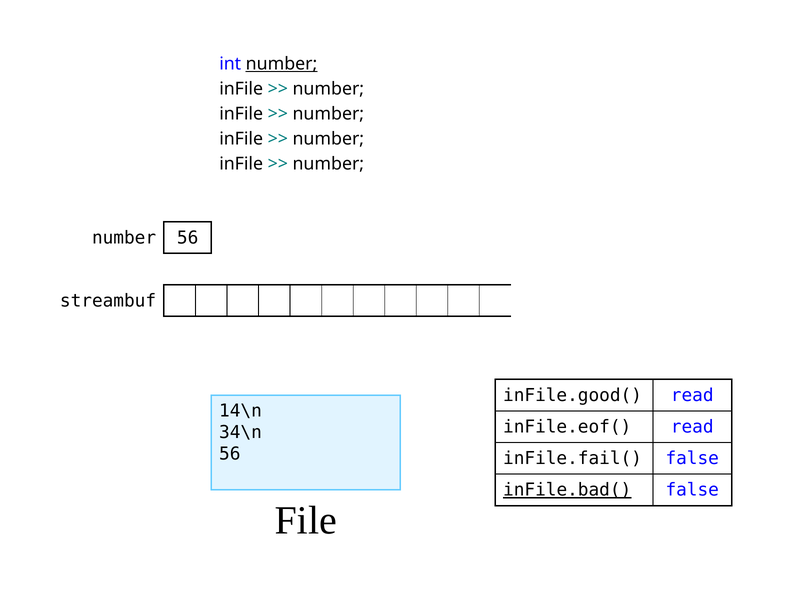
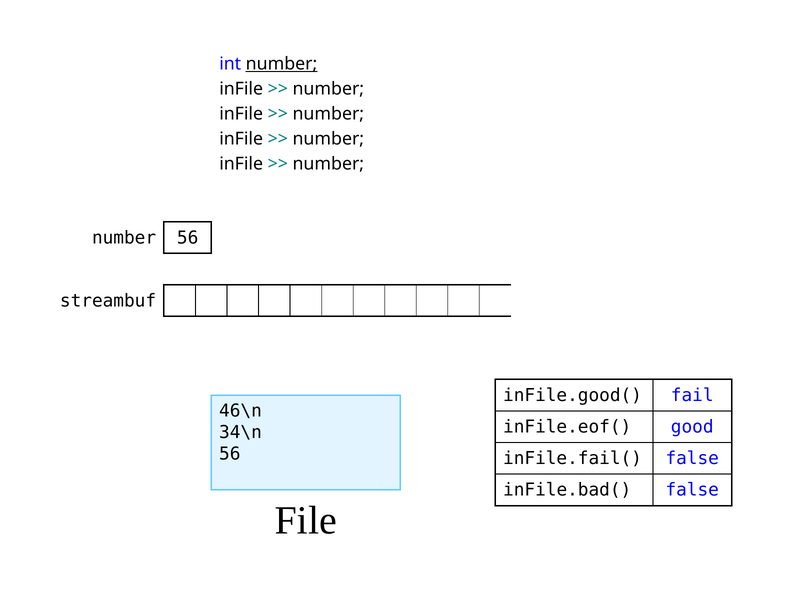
inFile.good( read: read -> fail
14\n: 14\n -> 46\n
inFile.eof( read: read -> good
inFile.bad( underline: present -> none
